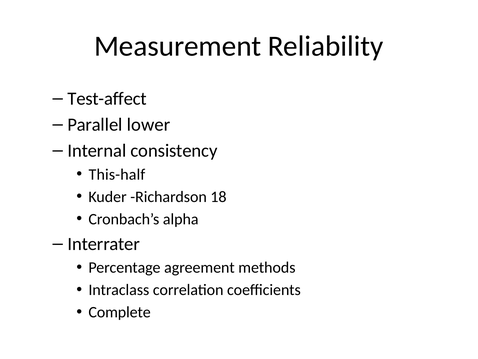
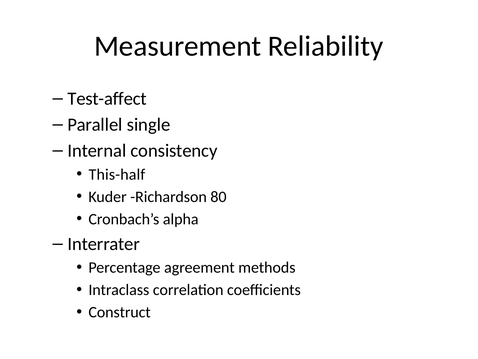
lower: lower -> single
18: 18 -> 80
Complete: Complete -> Construct
